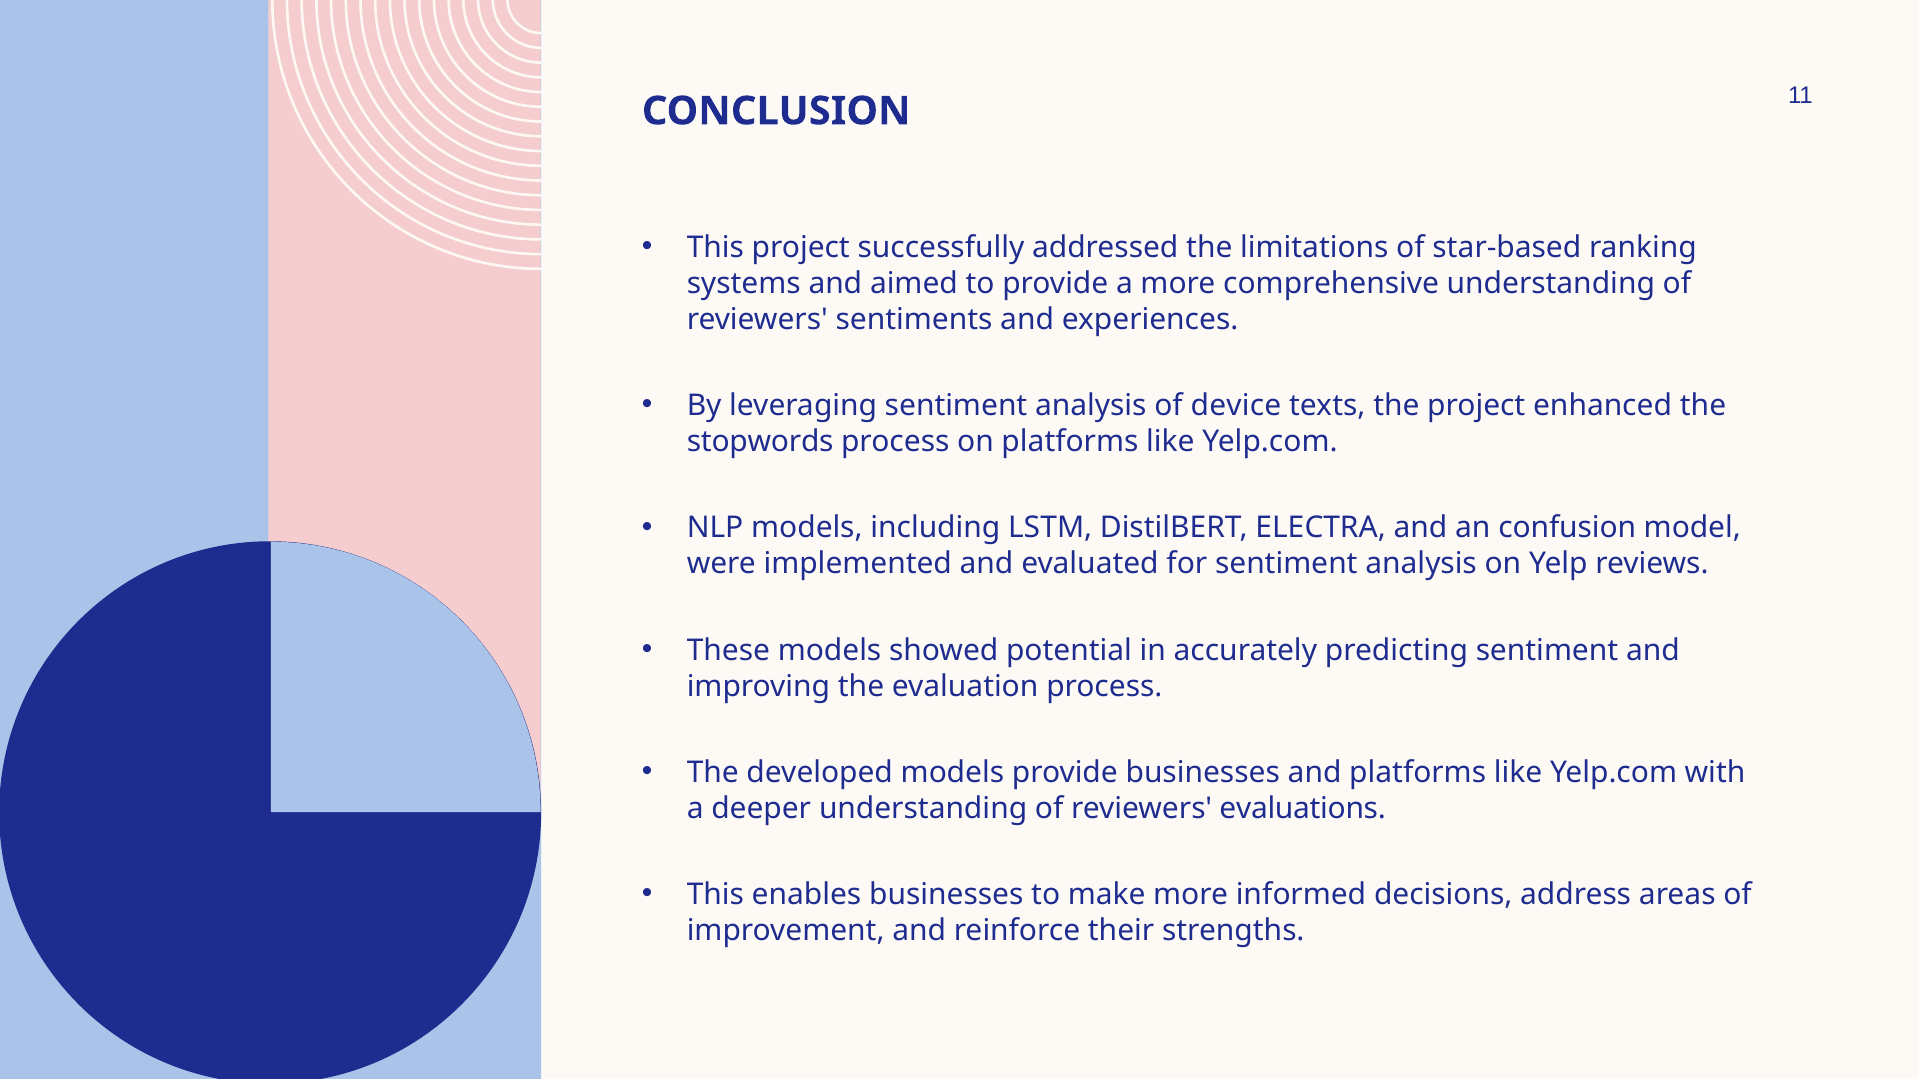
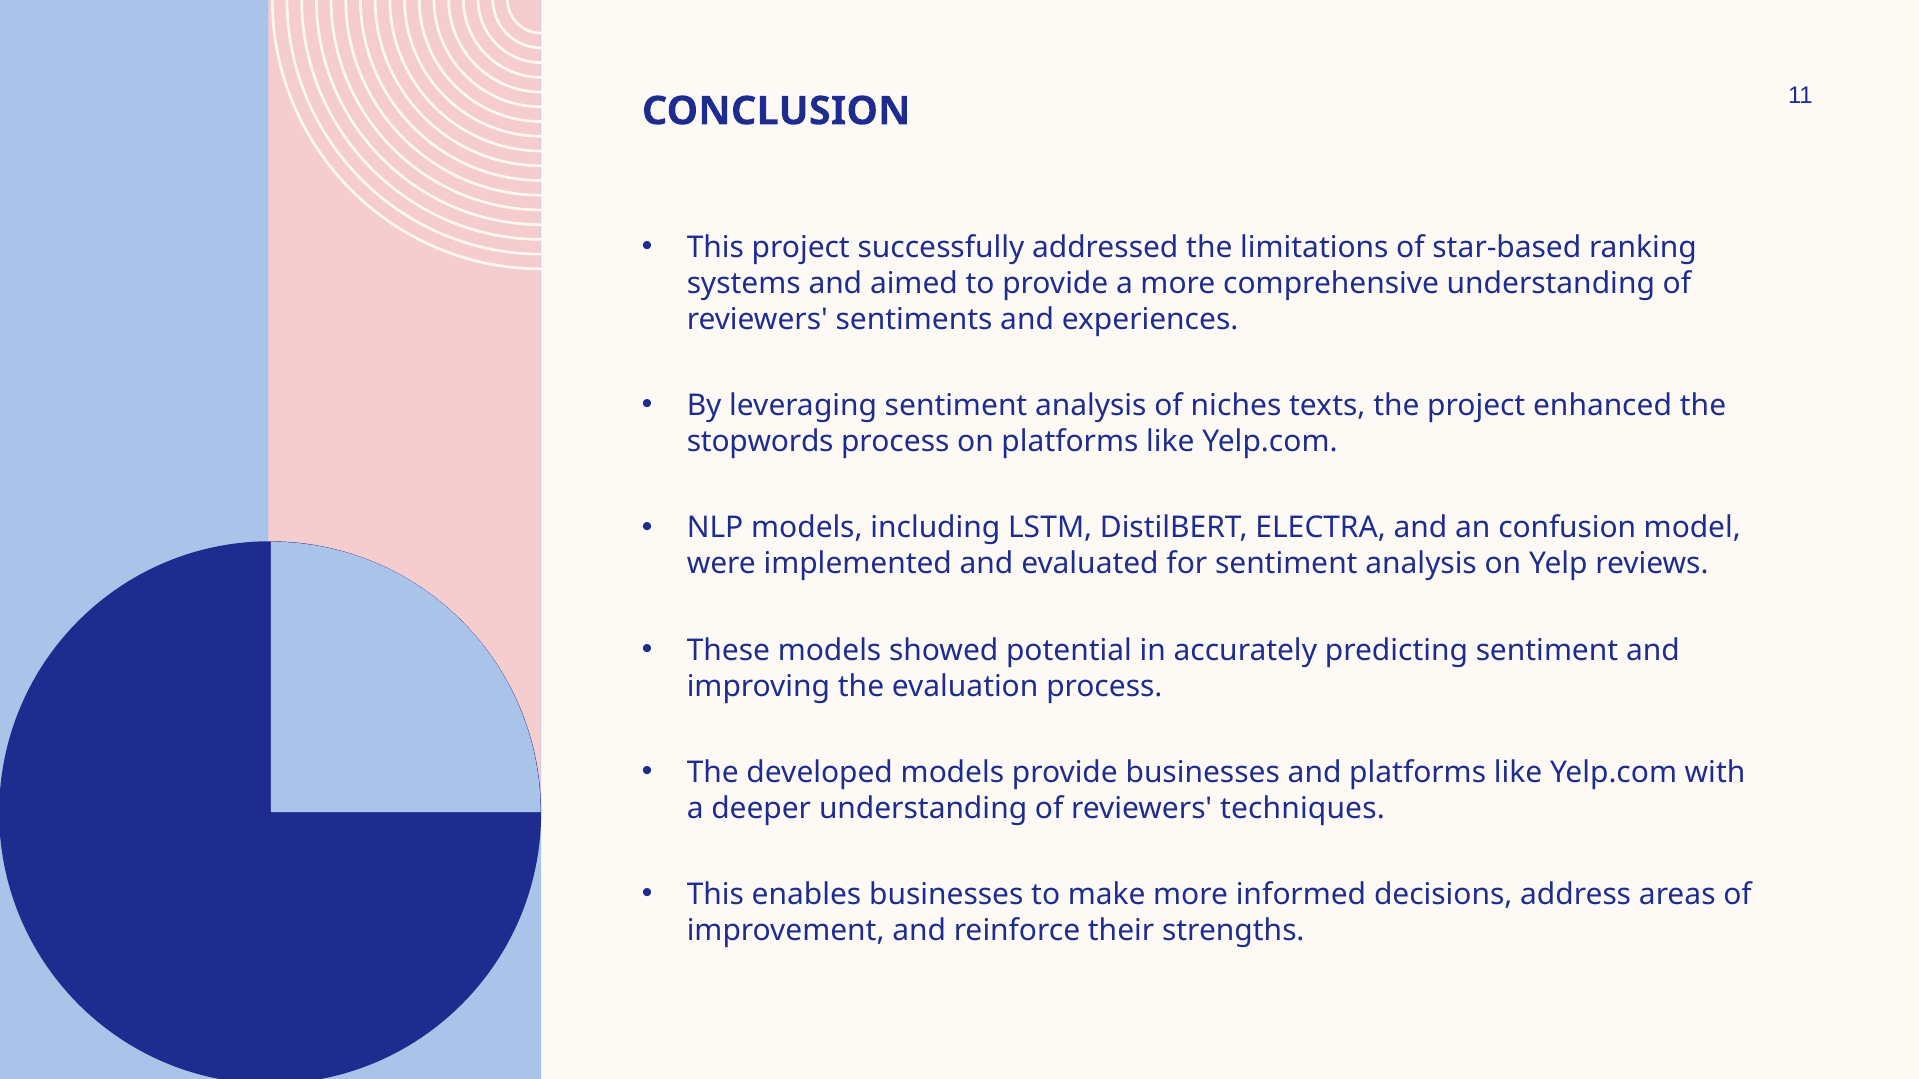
device: device -> niches
evaluations: evaluations -> techniques
